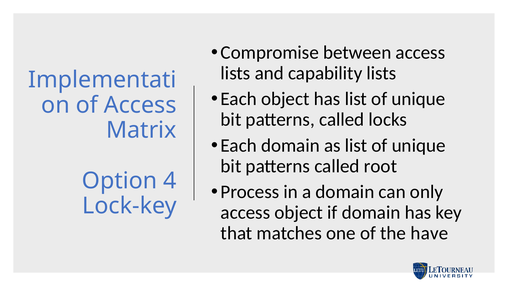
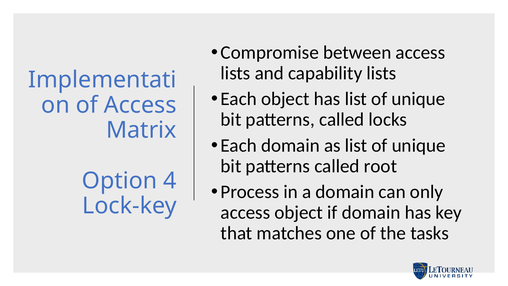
have: have -> tasks
